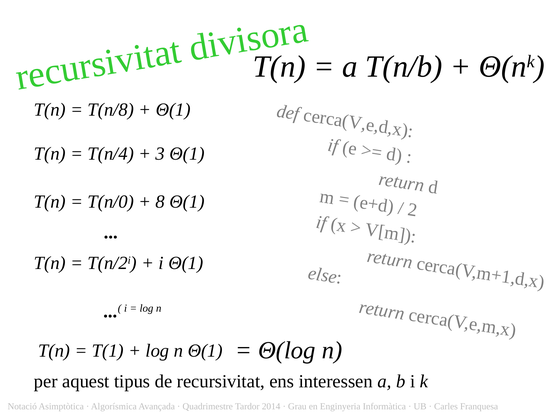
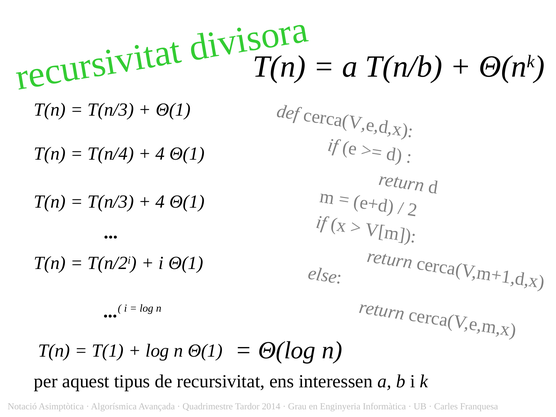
T(n/8 at (111, 110): T(n/8 -> T(n/3
3 at (160, 154): 3 -> 4
T(n/0 at (111, 202): T(n/0 -> T(n/3
8 at (160, 202): 8 -> 4
